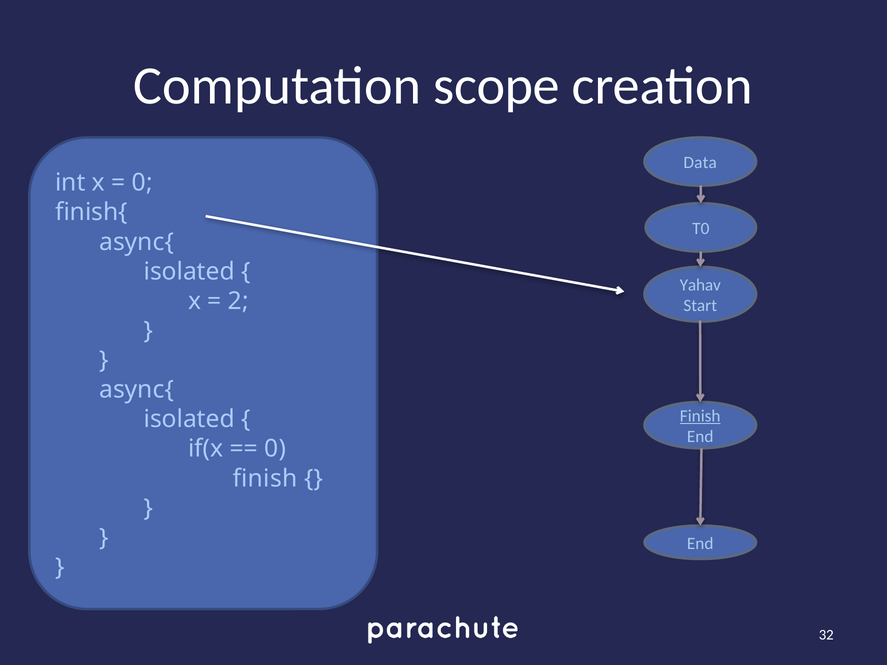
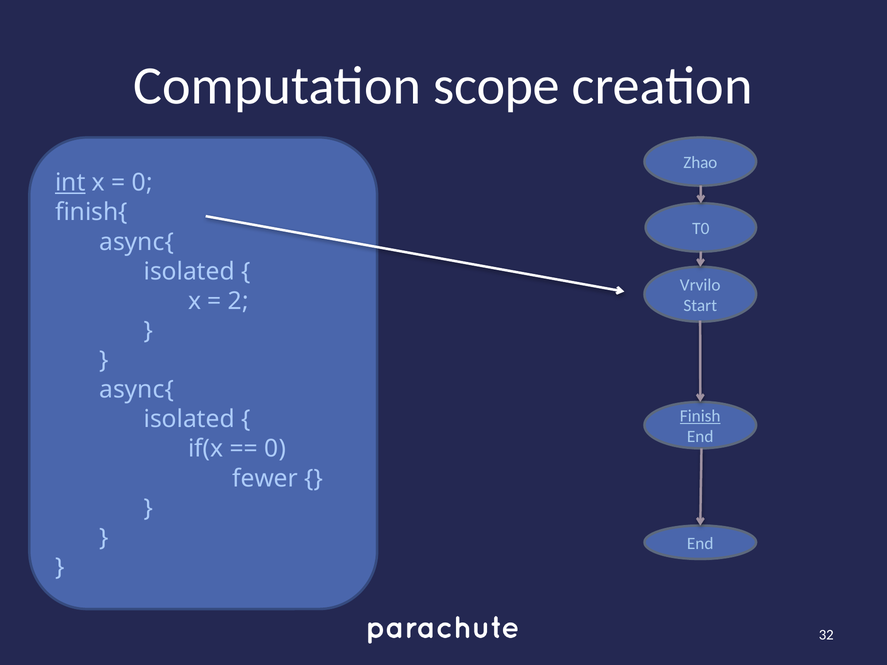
Data: Data -> Zhao
int underline: none -> present
Yahav: Yahav -> Vrvilo
finish at (265, 479): finish -> fewer
